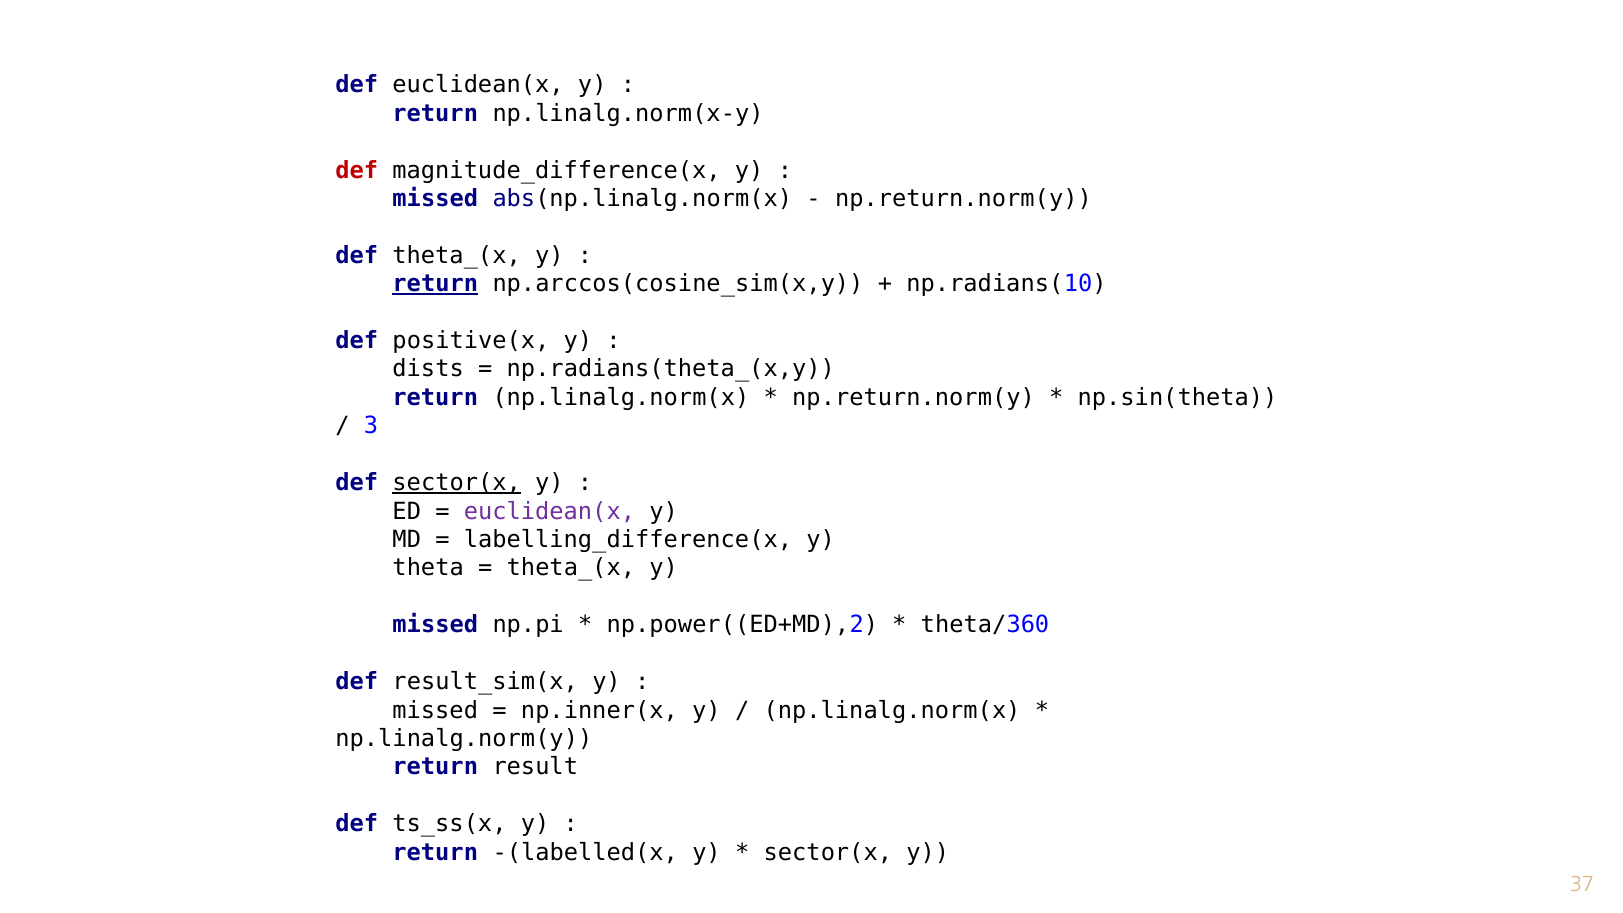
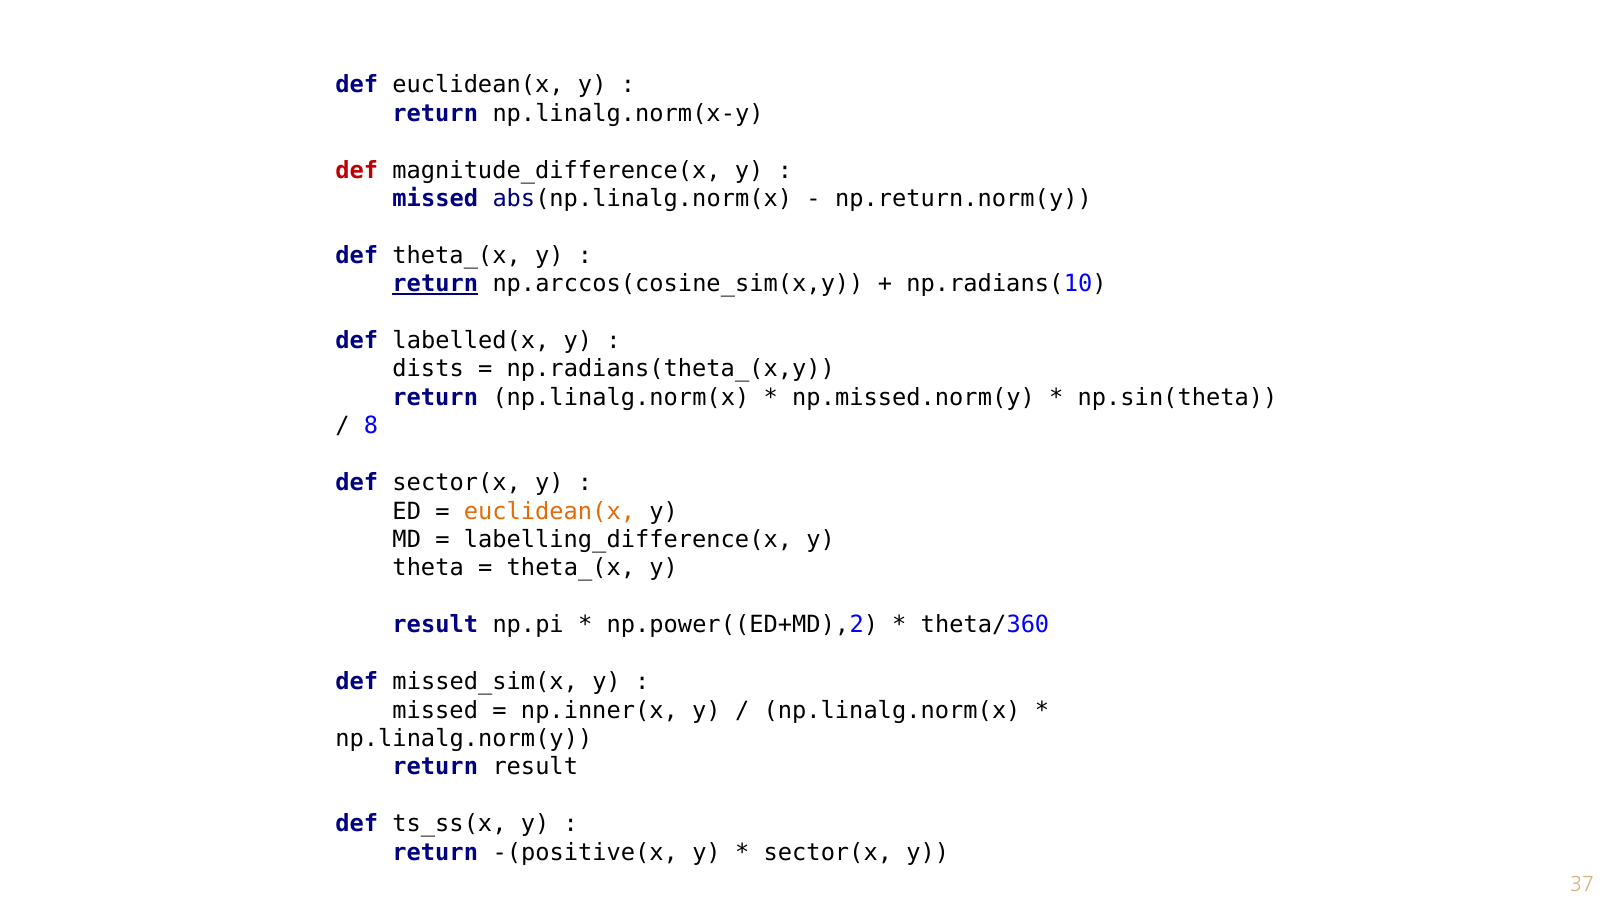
positive(x: positive(x -> labelled(x
np.return.norm(y at (914, 398): np.return.norm(y -> np.missed.norm(y
3: 3 -> 8
sector(x at (457, 483) underline: present -> none
euclidean(x at (549, 511) colour: purple -> orange
missed at (435, 625): missed -> result
result_sim(x: result_sim(x -> missed_sim(x
-(labelled(x: -(labelled(x -> -(positive(x
